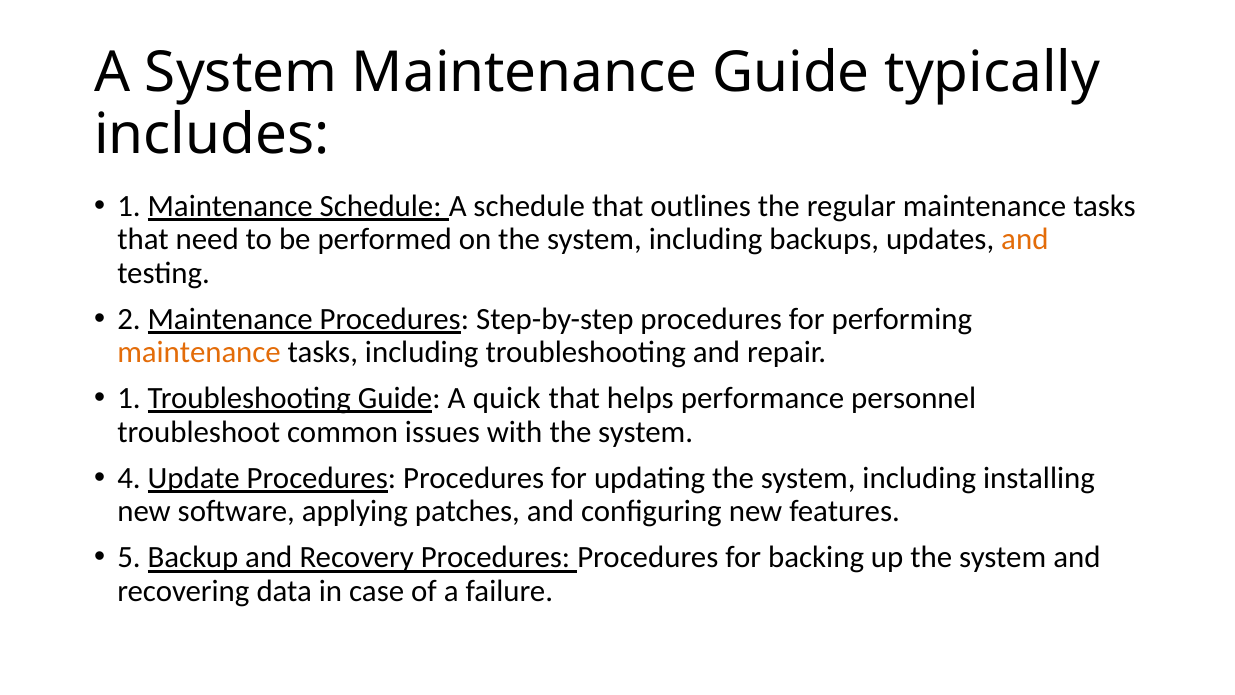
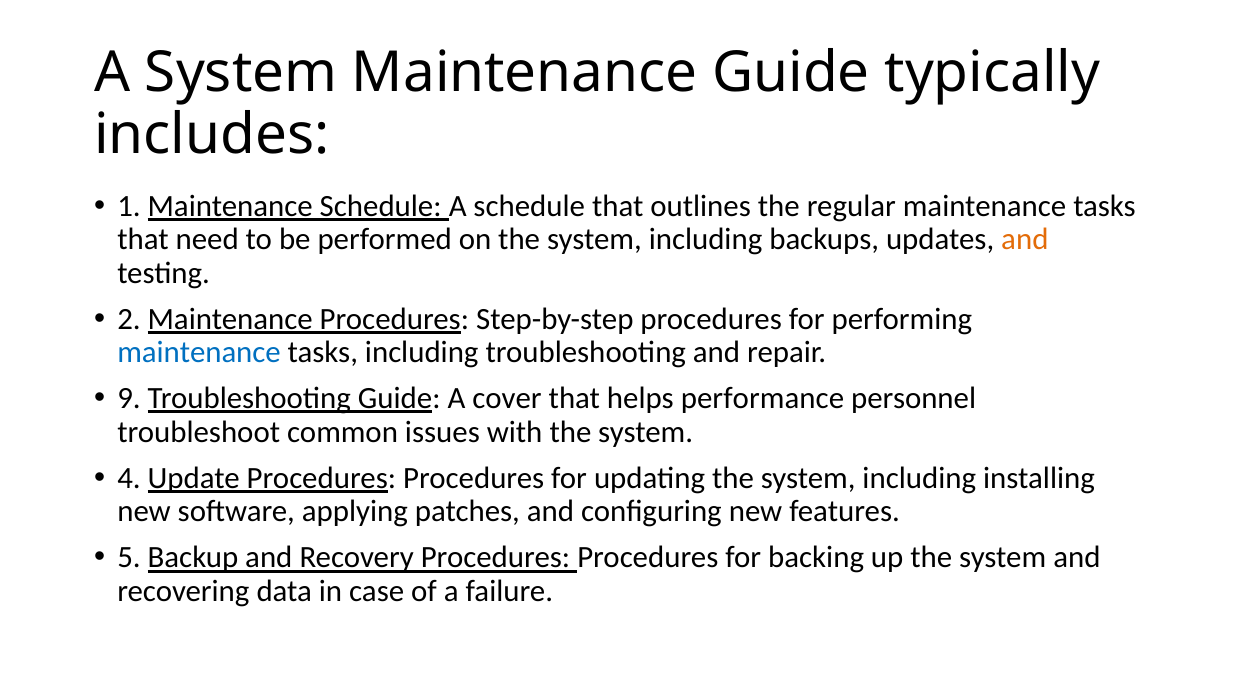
maintenance at (199, 352) colour: orange -> blue
1 at (129, 398): 1 -> 9
quick: quick -> cover
